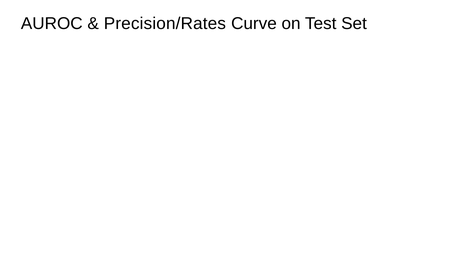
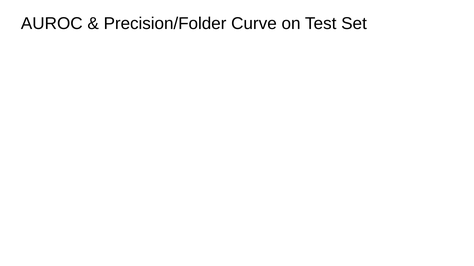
Precision/Rates: Precision/Rates -> Precision/Folder
